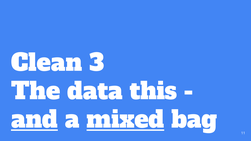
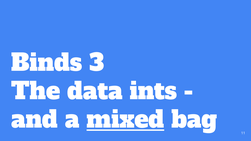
Clean: Clean -> Binds
this: this -> ints
and underline: present -> none
